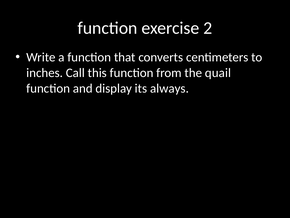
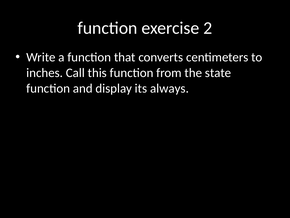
quail: quail -> state
